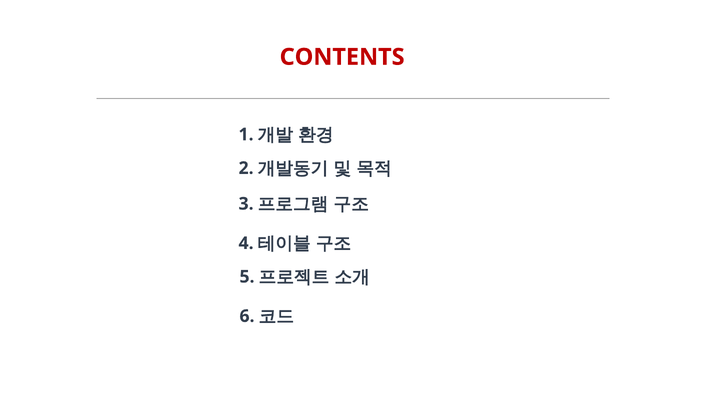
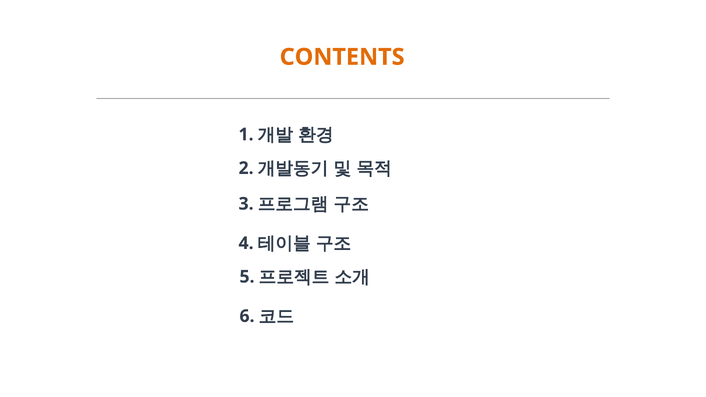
CONTENTS colour: red -> orange
